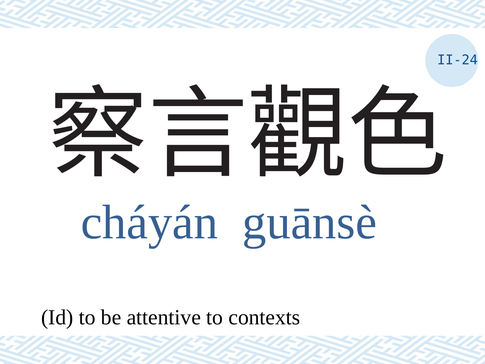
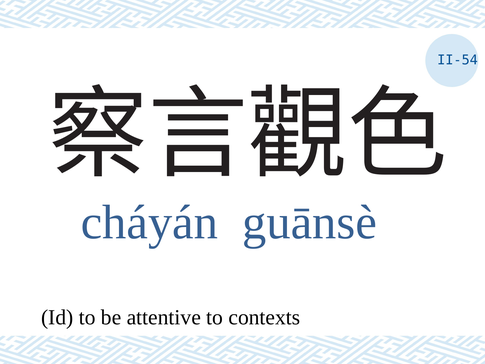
II-24: II-24 -> II-54
